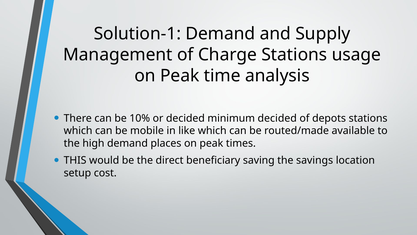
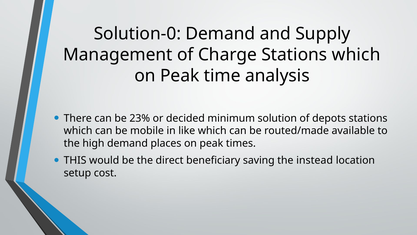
Solution-1: Solution-1 -> Solution-0
Charge Stations usage: usage -> which
10%: 10% -> 23%
minimum decided: decided -> solution
savings: savings -> instead
